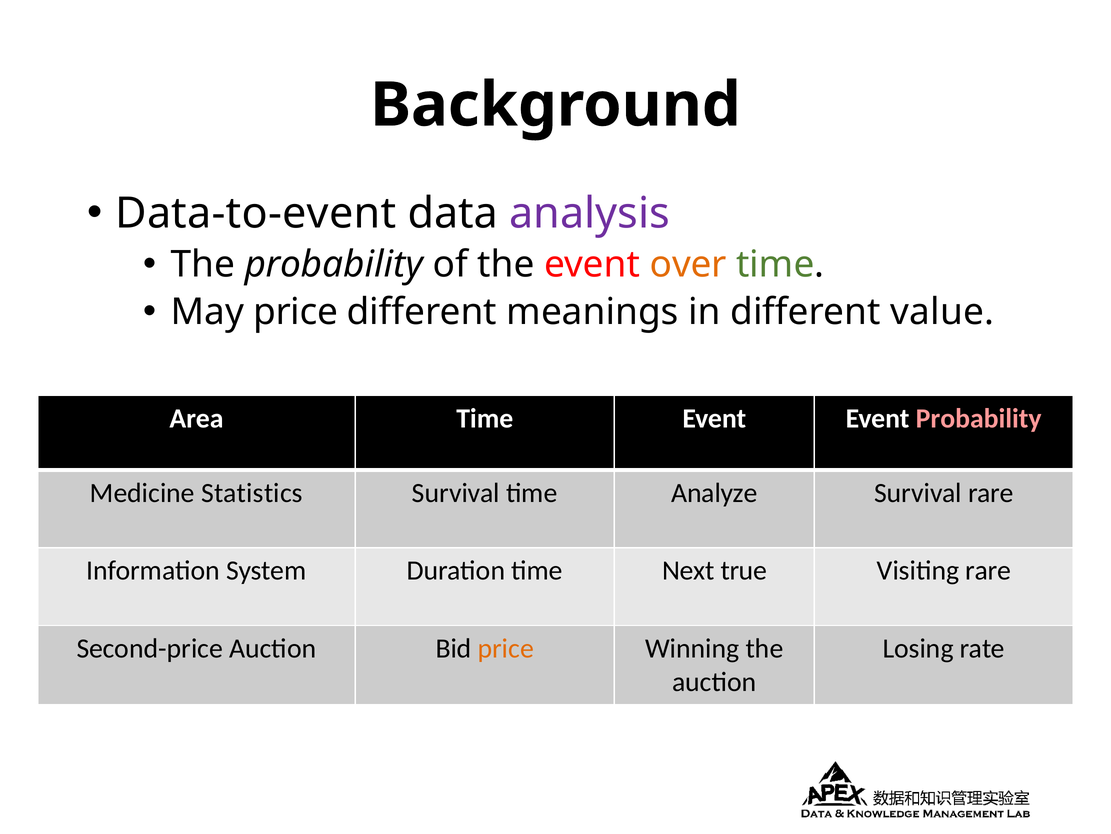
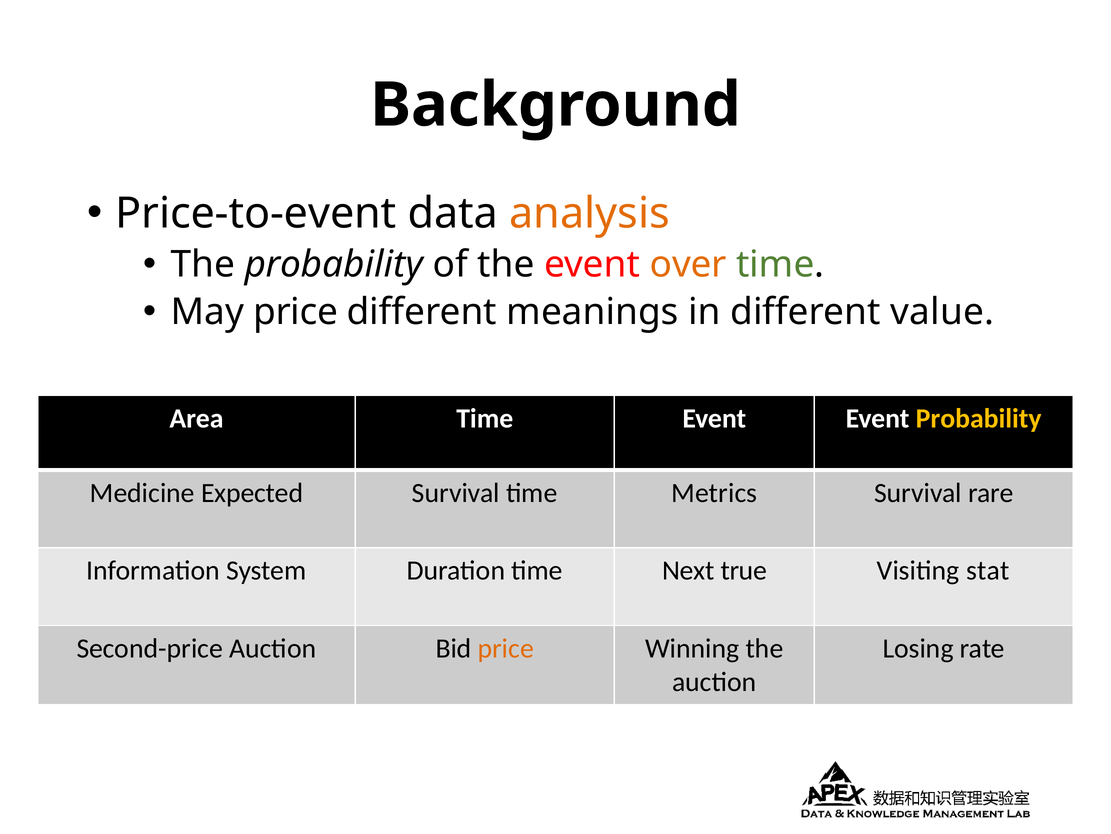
Data-to-event: Data-to-event -> Price-to-event
analysis colour: purple -> orange
Probability at (979, 418) colour: pink -> yellow
Statistics: Statistics -> Expected
Analyze: Analyze -> Metrics
Visiting rare: rare -> stat
